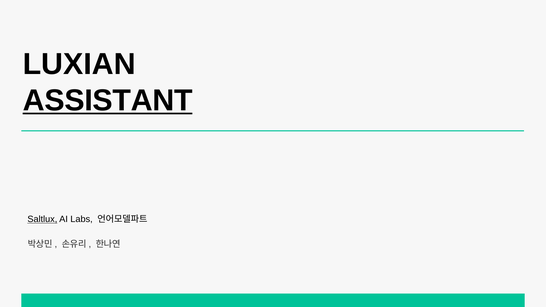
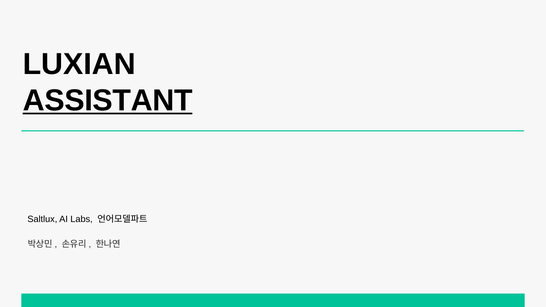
Saltlux underline: present -> none
